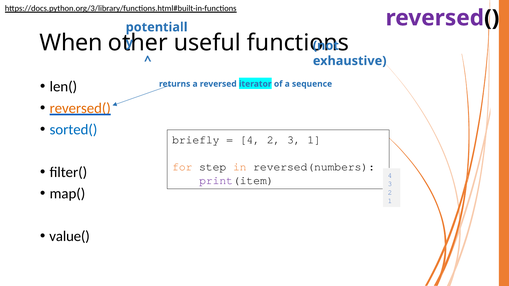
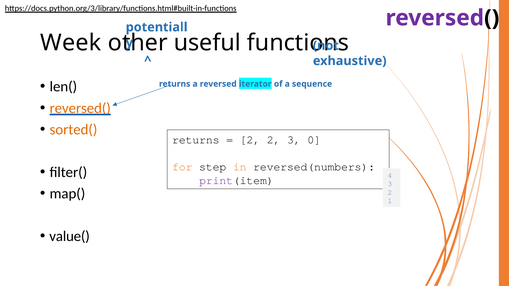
When: When -> Week
sorted( colour: blue -> orange
briefly at (196, 140): briefly -> returns
4 at (250, 140): 4 -> 2
3 1: 1 -> 0
